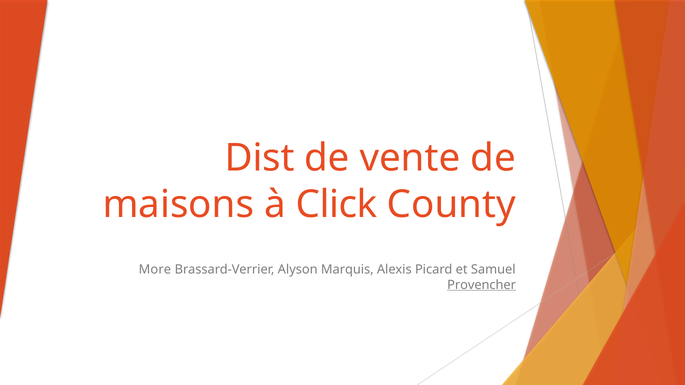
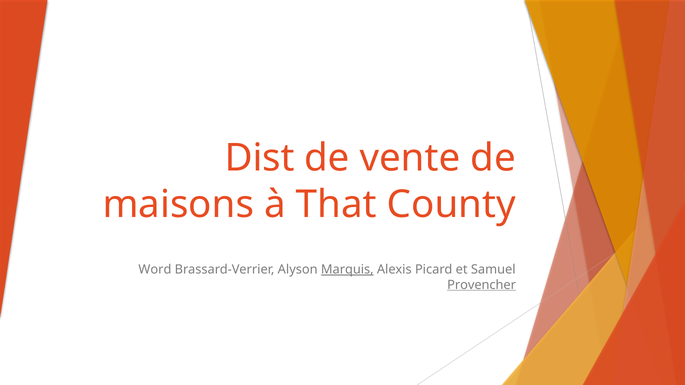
Click: Click -> That
More: More -> Word
Marquis underline: none -> present
